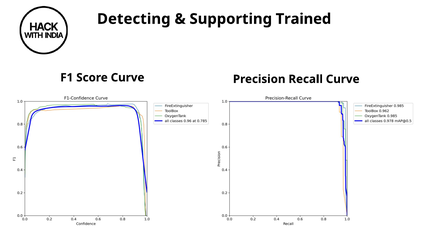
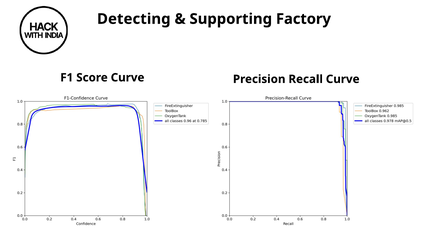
Trained: Trained -> Factory
